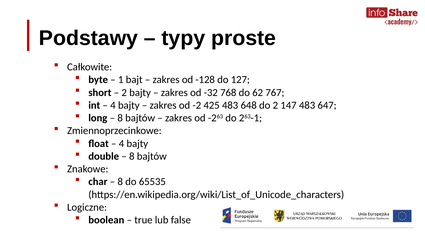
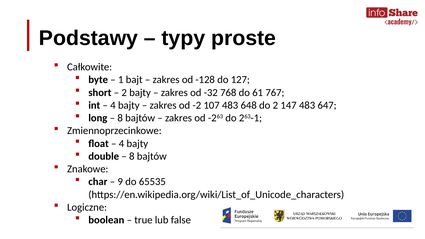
62: 62 -> 61
425: 425 -> 107
8 at (120, 182): 8 -> 9
